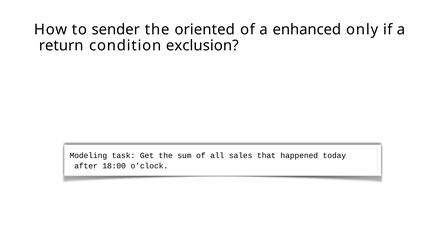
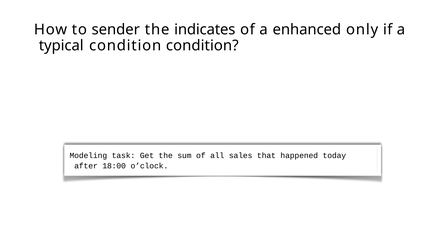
oriented: oriented -> indicates
return: return -> typical
condition exclusion: exclusion -> condition
